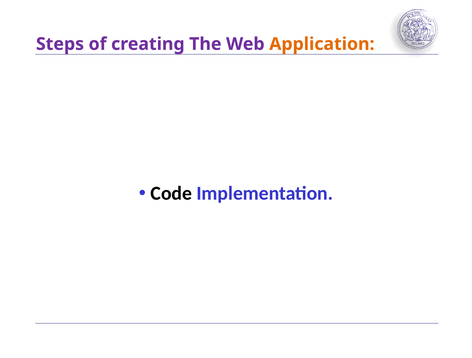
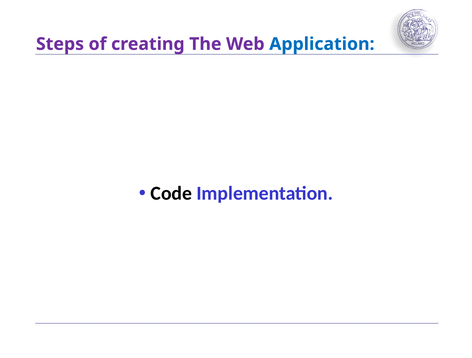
Application colour: orange -> blue
